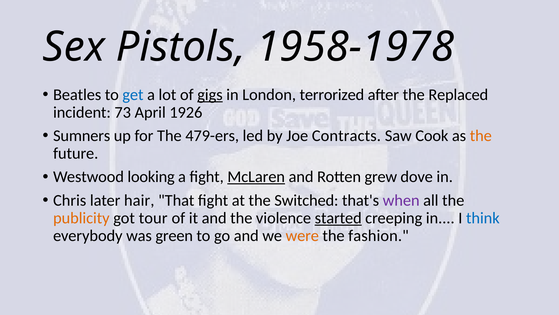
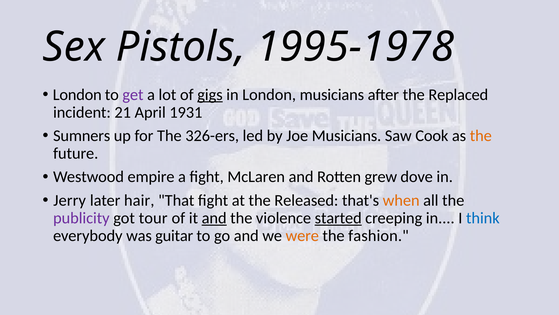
1958-1978: 1958-1978 -> 1995-1978
Beatles at (77, 95): Beatles -> London
get colour: blue -> purple
London terrorized: terrorized -> musicians
73: 73 -> 21
1926: 1926 -> 1931
479-ers: 479-ers -> 326-ers
Joe Contracts: Contracts -> Musicians
looking: looking -> empire
McLaren underline: present -> none
Chris: Chris -> Jerry
Switched: Switched -> Released
when colour: purple -> orange
publicity colour: orange -> purple
and at (214, 218) underline: none -> present
green: green -> guitar
